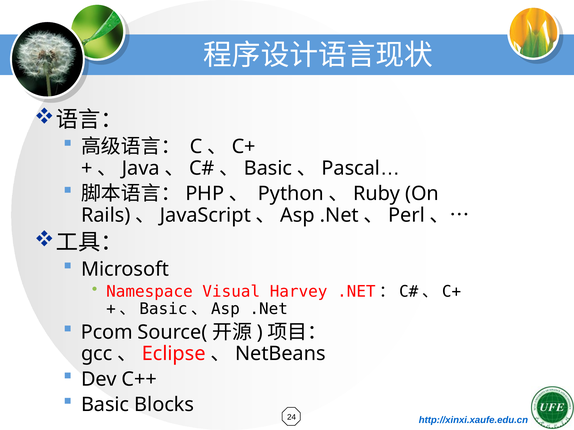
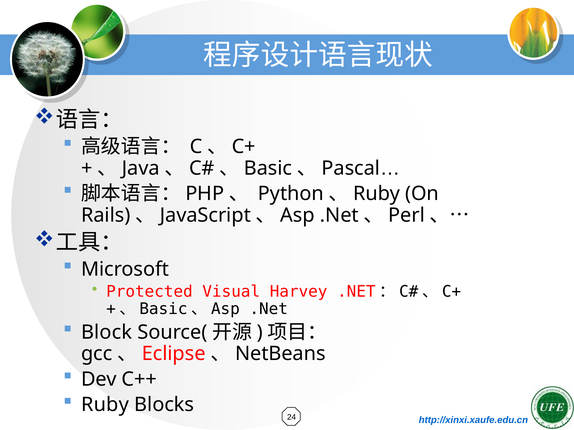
Namespace: Namespace -> Protected
Pcom: Pcom -> Block
Basic at (105, 405): Basic -> Ruby
